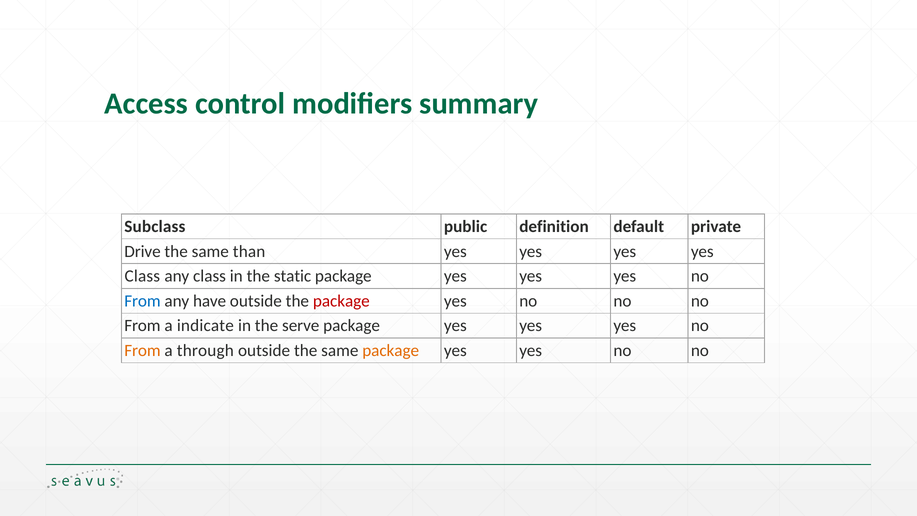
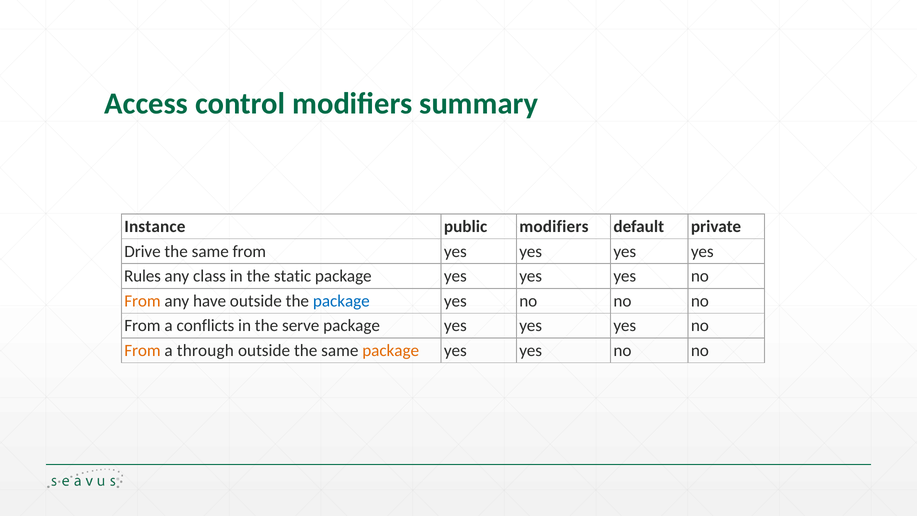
Subclass: Subclass -> Instance
public definition: definition -> modifiers
same than: than -> from
Class at (142, 276): Class -> Rules
From at (142, 301) colour: blue -> orange
package at (341, 301) colour: red -> blue
indicate: indicate -> conflicts
